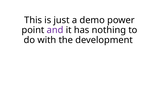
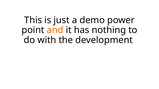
and colour: purple -> orange
